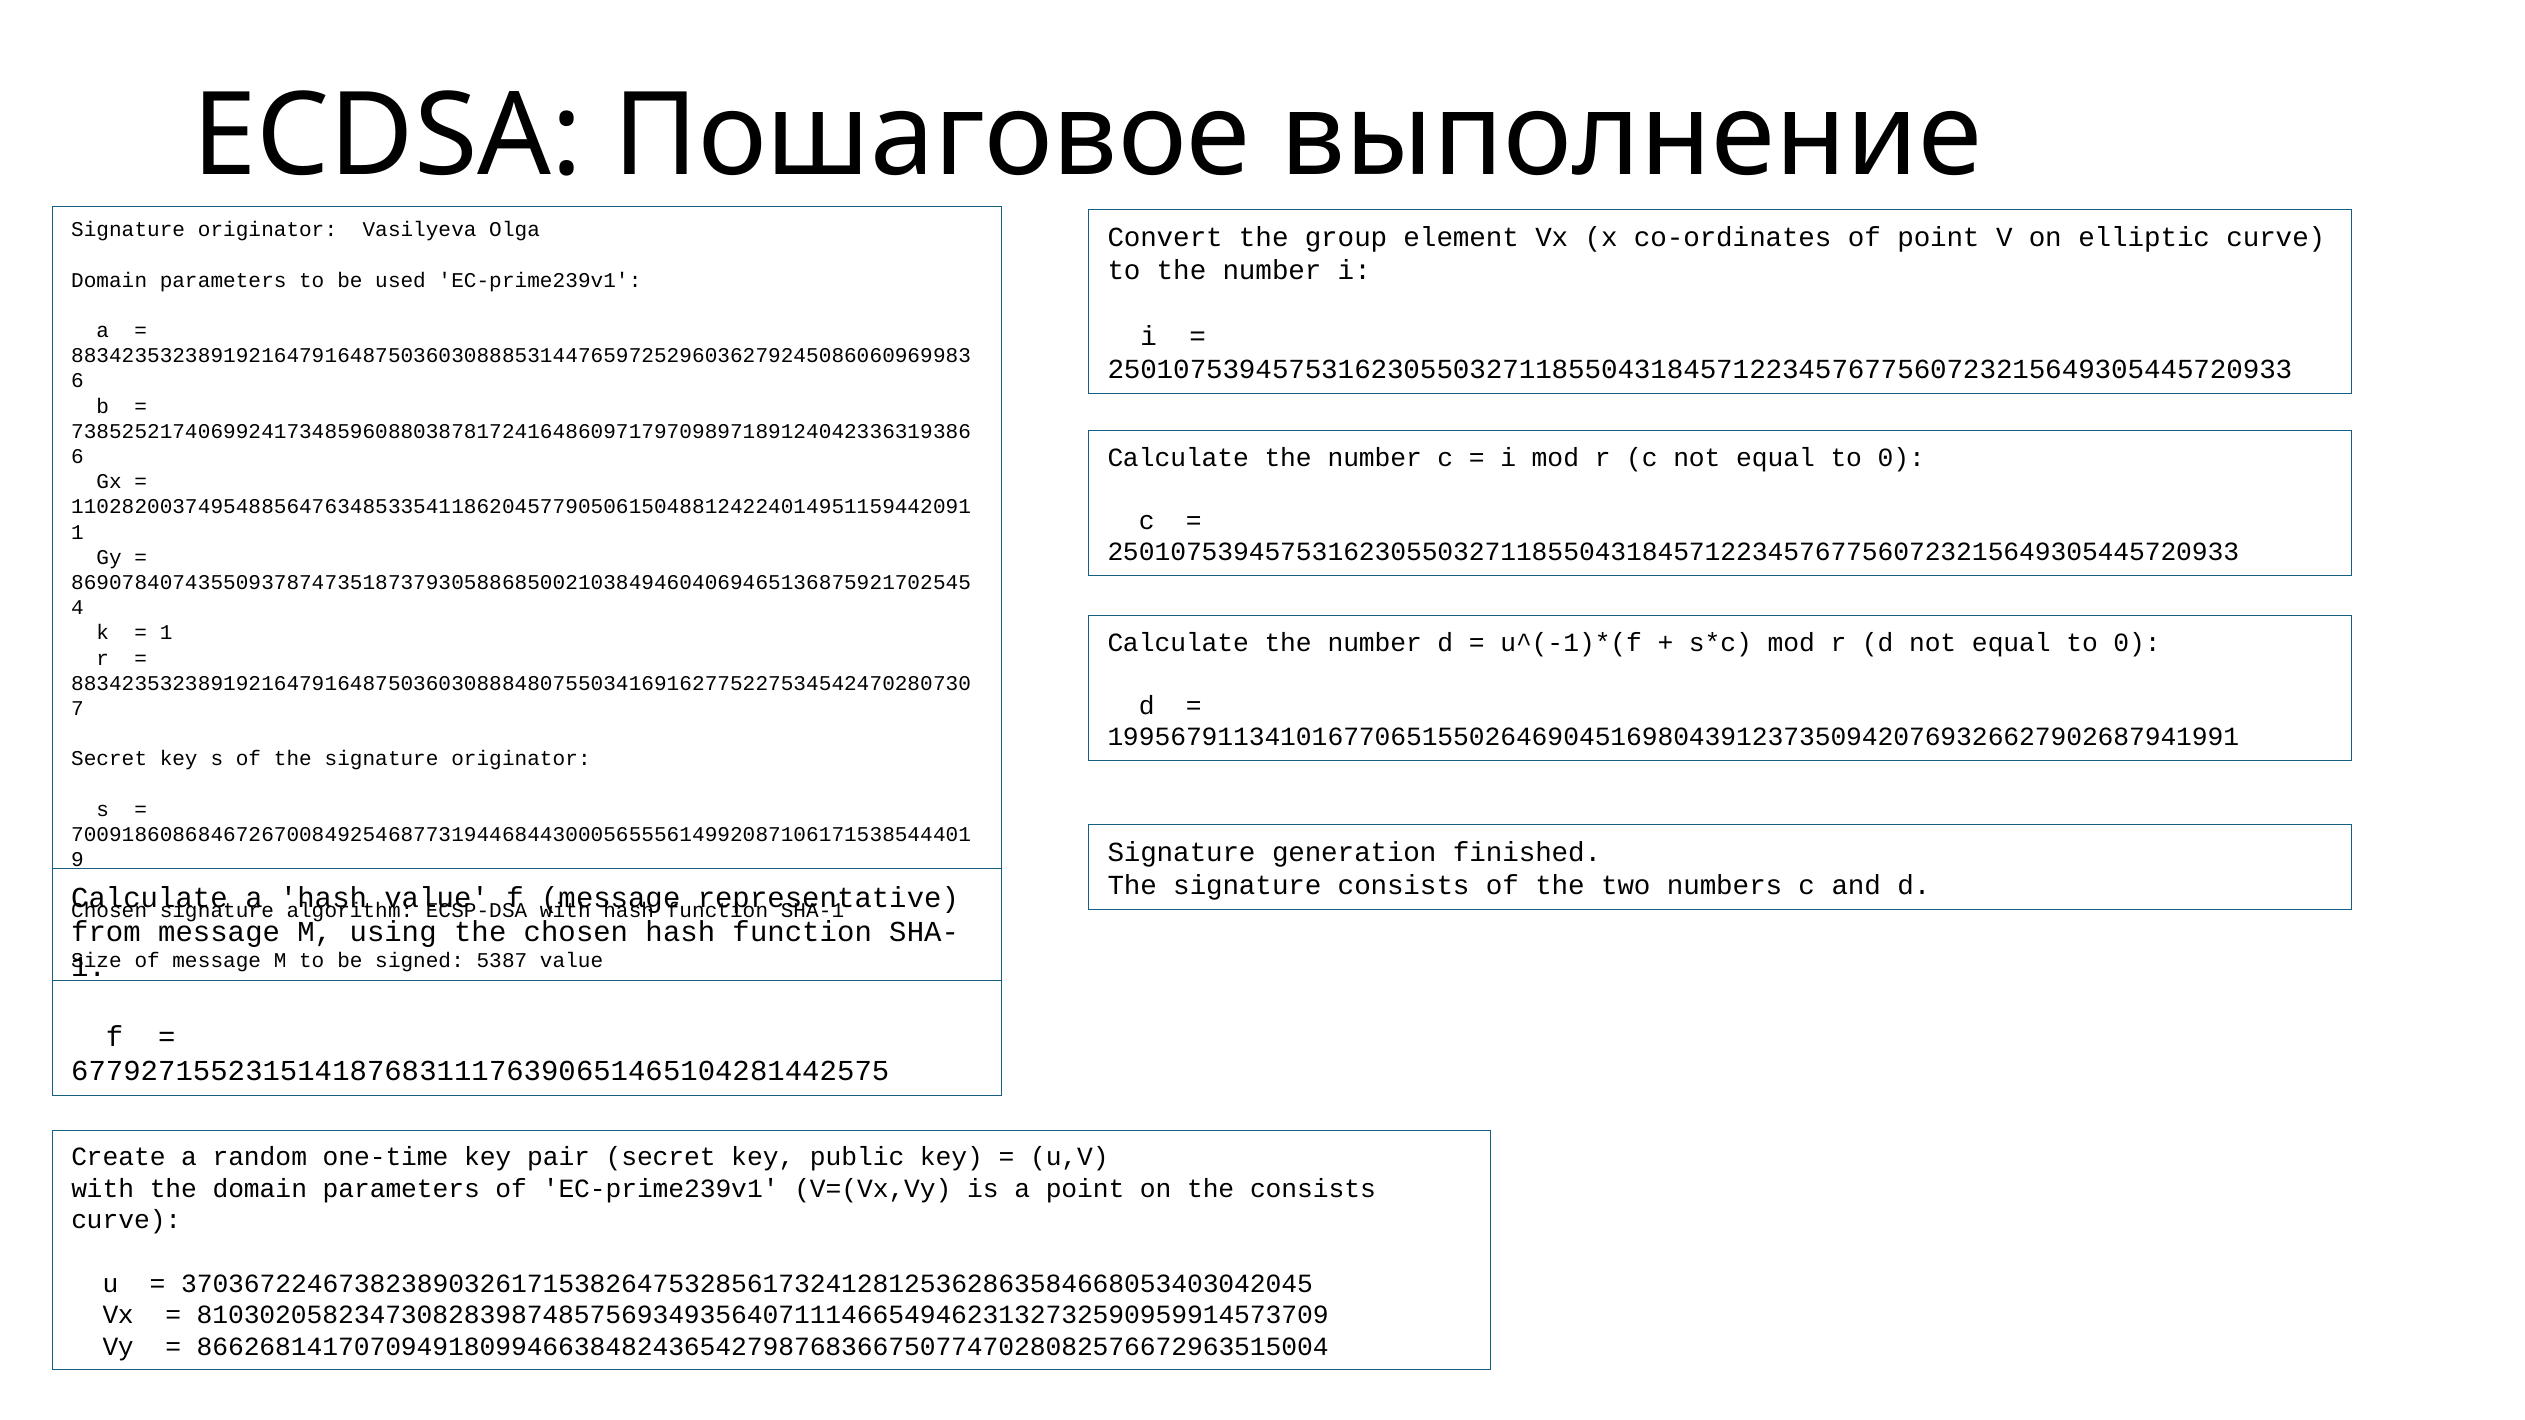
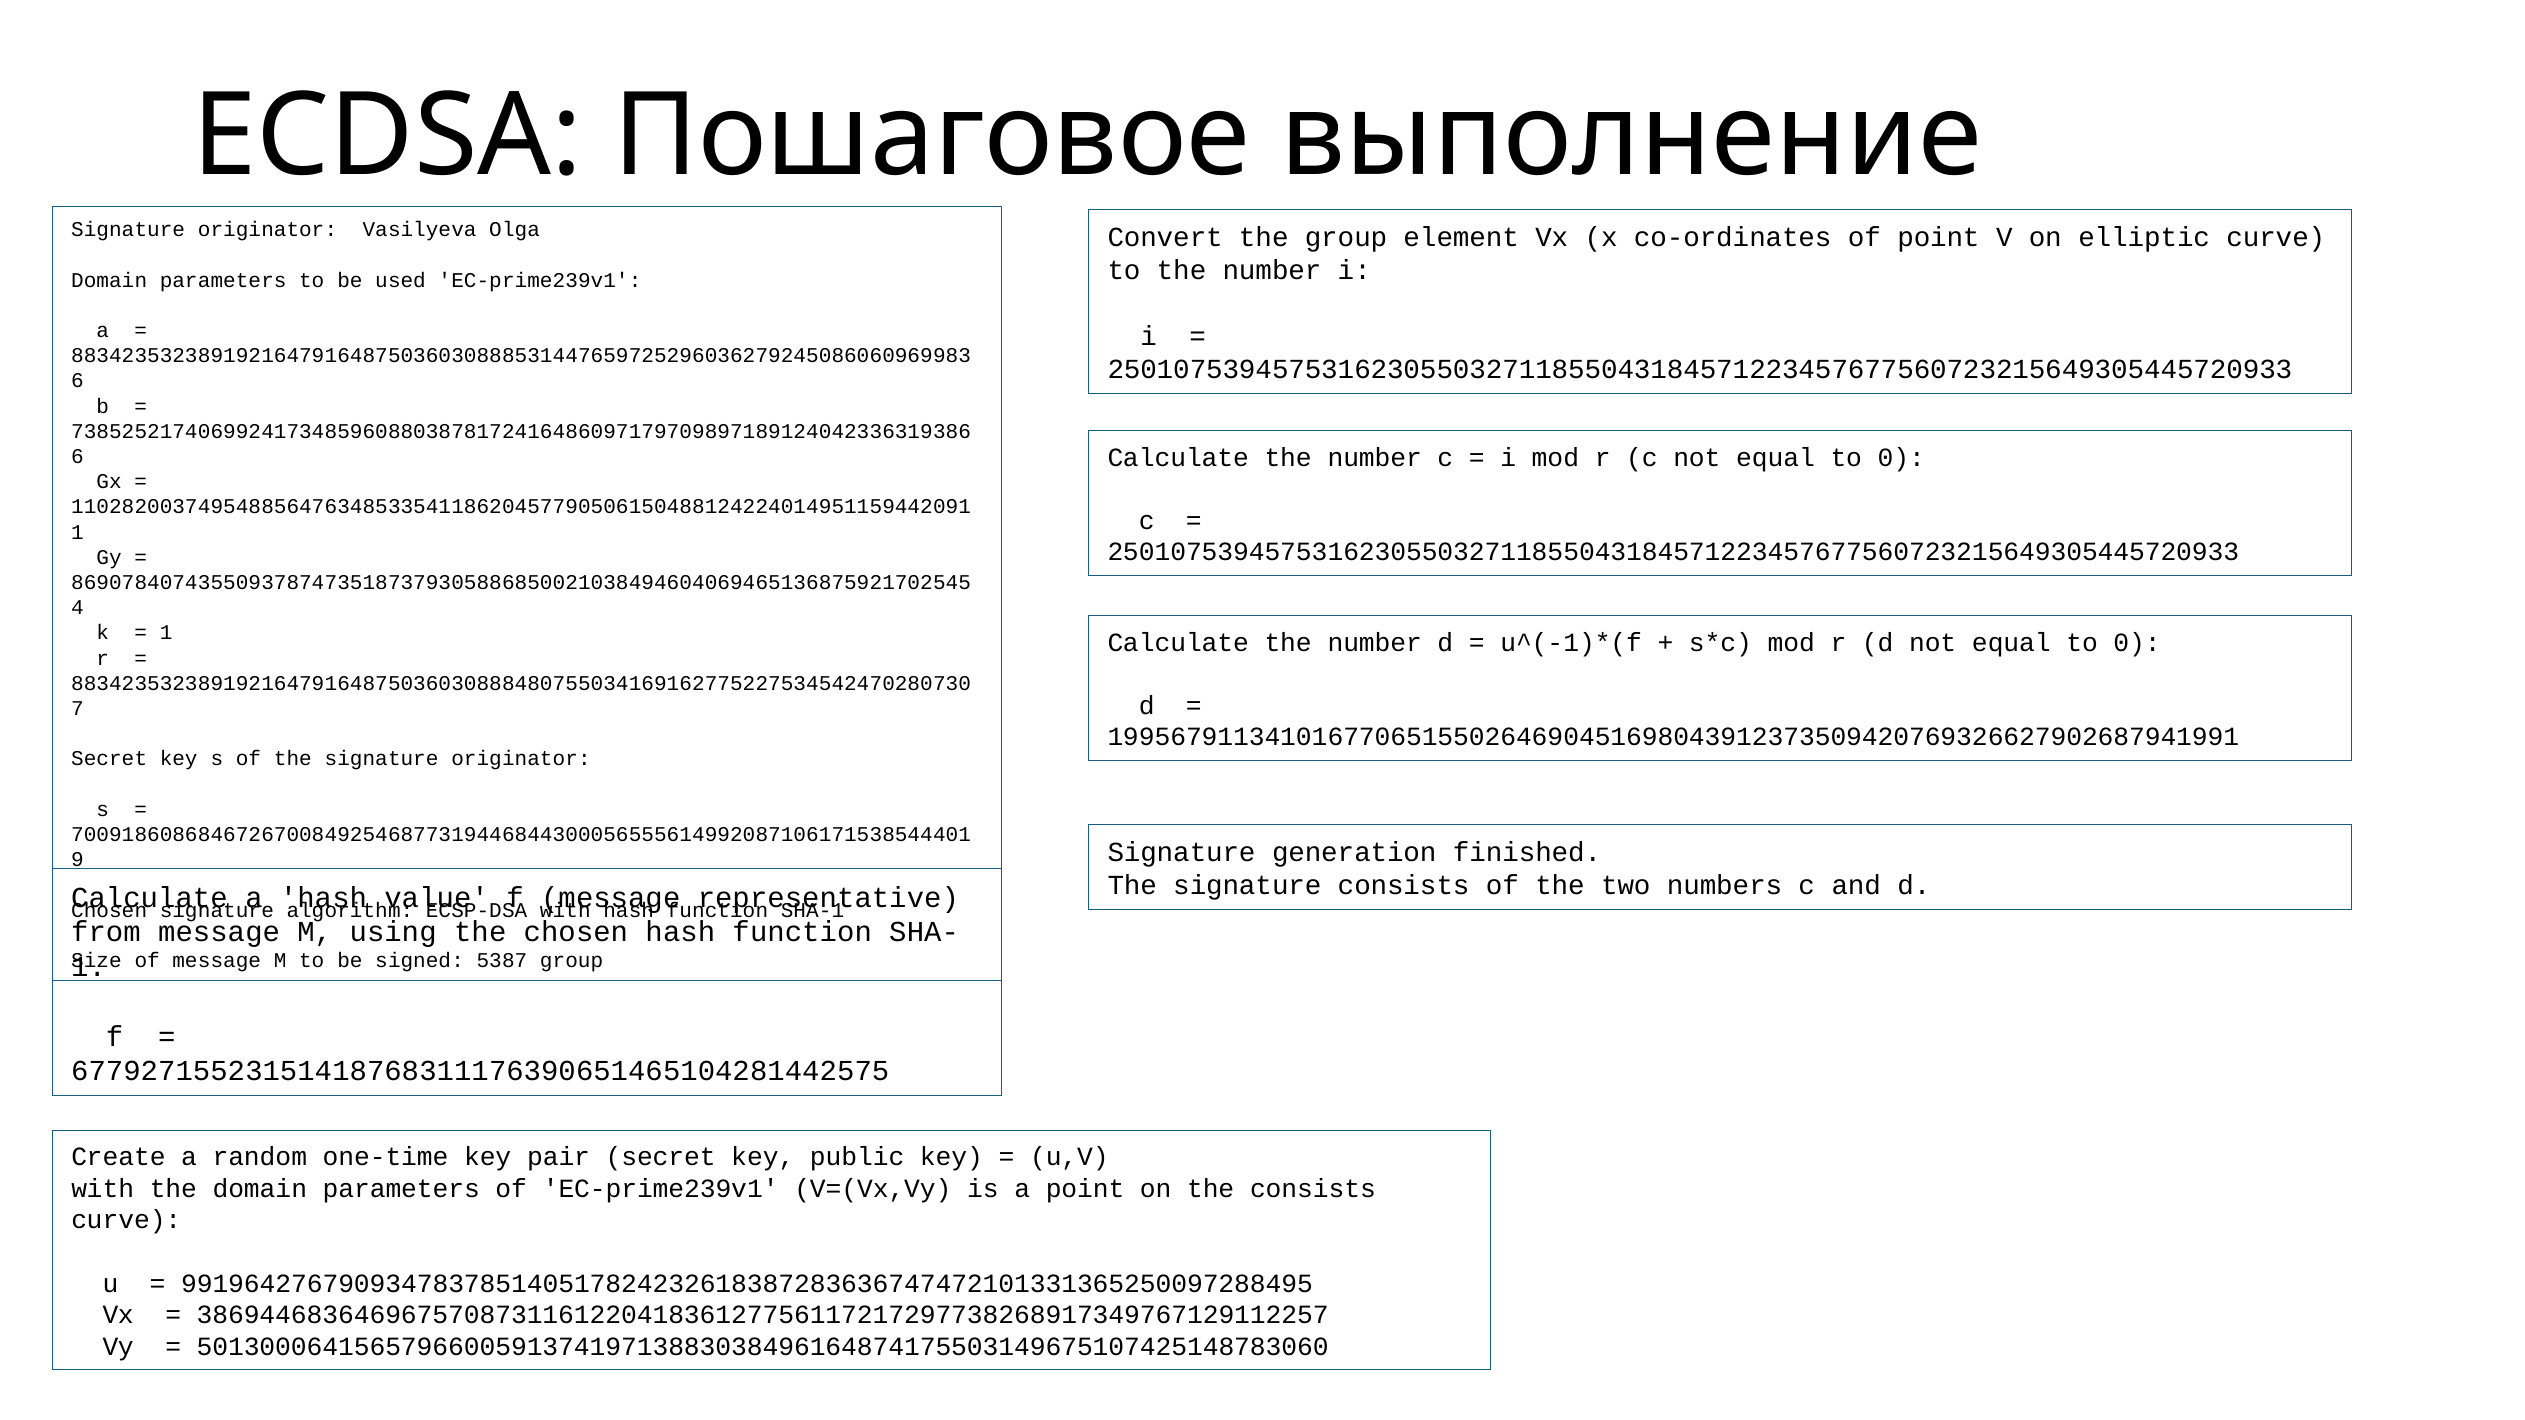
5387 value: value -> group
370367224673823890326171538264753285617324128125362863584668053403042045: 370367224673823890326171538264753285617324128125362863584668053403042045 -> 991964276790934783785140517824232618387283636747472101331365250097288495
810302058234730828398748575693493564071114665494623132732590959914573709: 810302058234730828398748575693493564071114665494623132732590959914573709 -> 386944683646967570873116122041836127756117217297738268917349767129112257
866268141707094918099466384824365427987683667507747028082576672963515004: 866268141707094918099466384824365427987683667507747028082576672963515004 -> 501300064156579660059137419713883038496164874175503149675107425148783060
